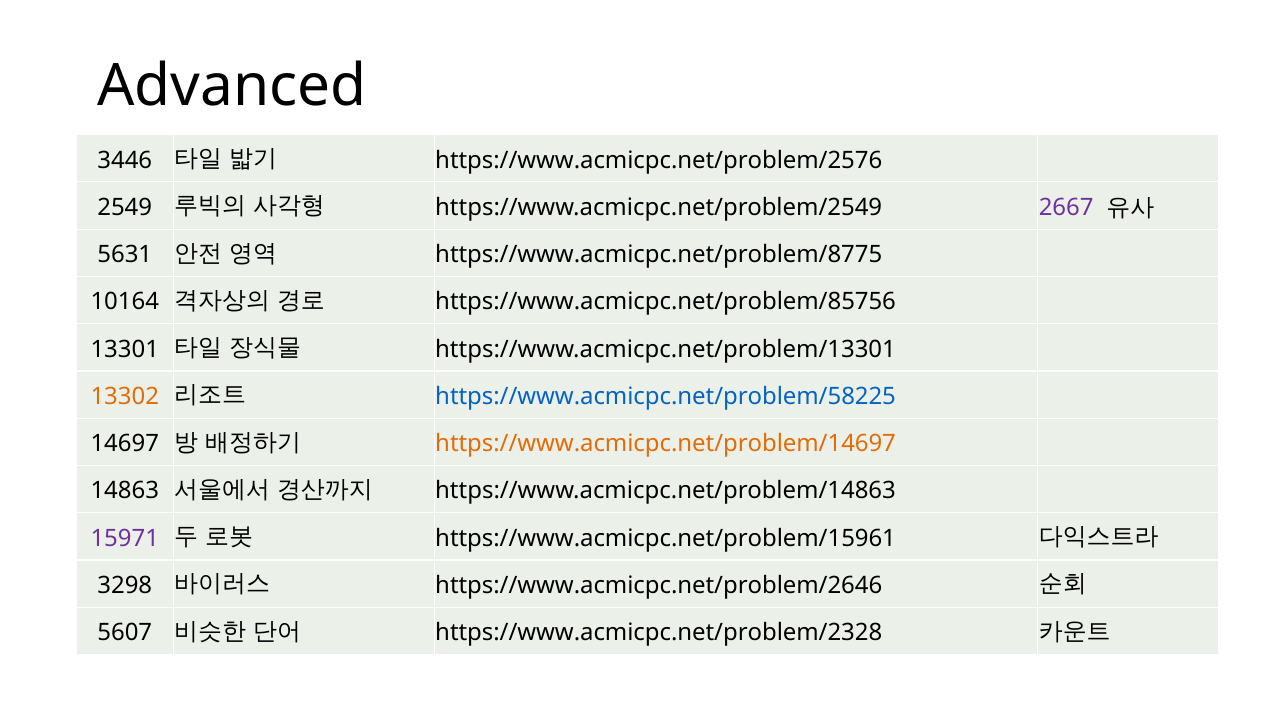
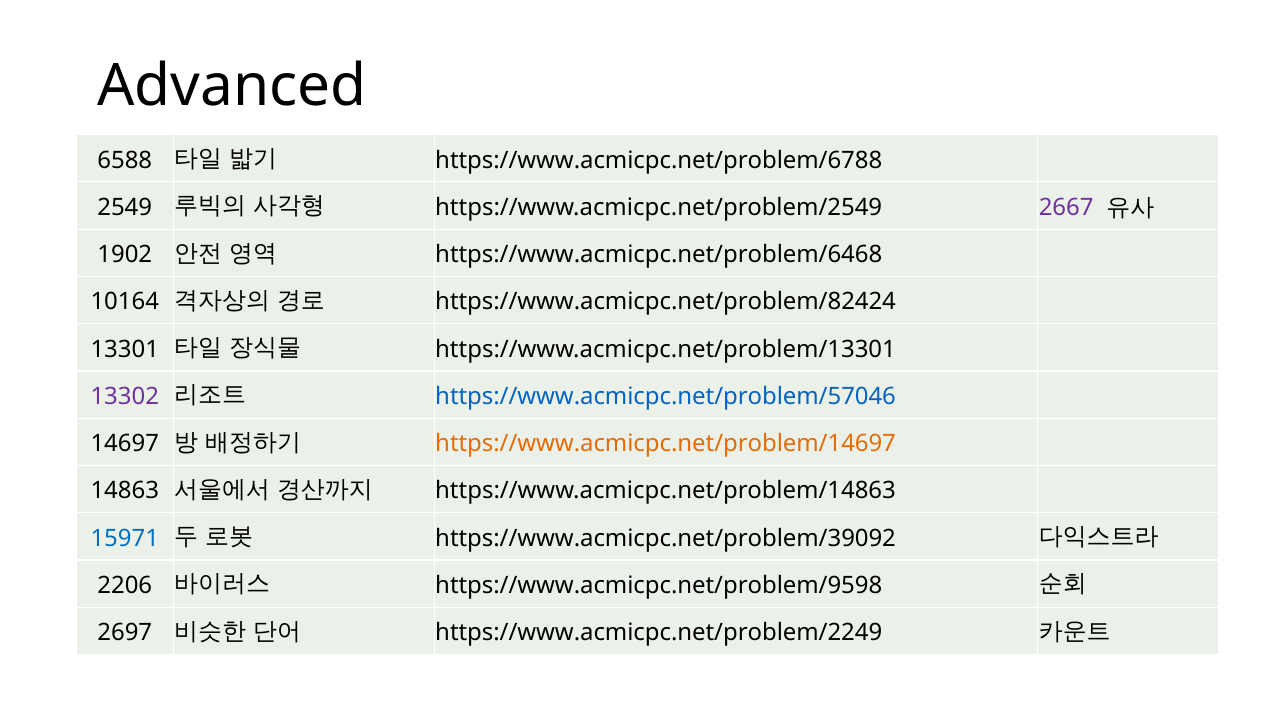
3446: 3446 -> 6588
https://www.acmicpc.net/problem/2576: https://www.acmicpc.net/problem/2576 -> https://www.acmicpc.net/problem/6788
5631: 5631 -> 1902
https://www.acmicpc.net/problem/8775: https://www.acmicpc.net/problem/8775 -> https://www.acmicpc.net/problem/6468
https://www.acmicpc.net/problem/85756: https://www.acmicpc.net/problem/85756 -> https://www.acmicpc.net/problem/82424
13302 colour: orange -> purple
https://www.acmicpc.net/problem/58225: https://www.acmicpc.net/problem/58225 -> https://www.acmicpc.net/problem/57046
15971 colour: purple -> blue
https://www.acmicpc.net/problem/15961: https://www.acmicpc.net/problem/15961 -> https://www.acmicpc.net/problem/39092
3298: 3298 -> 2206
https://www.acmicpc.net/problem/2646: https://www.acmicpc.net/problem/2646 -> https://www.acmicpc.net/problem/9598
5607: 5607 -> 2697
https://www.acmicpc.net/problem/2328: https://www.acmicpc.net/problem/2328 -> https://www.acmicpc.net/problem/2249
